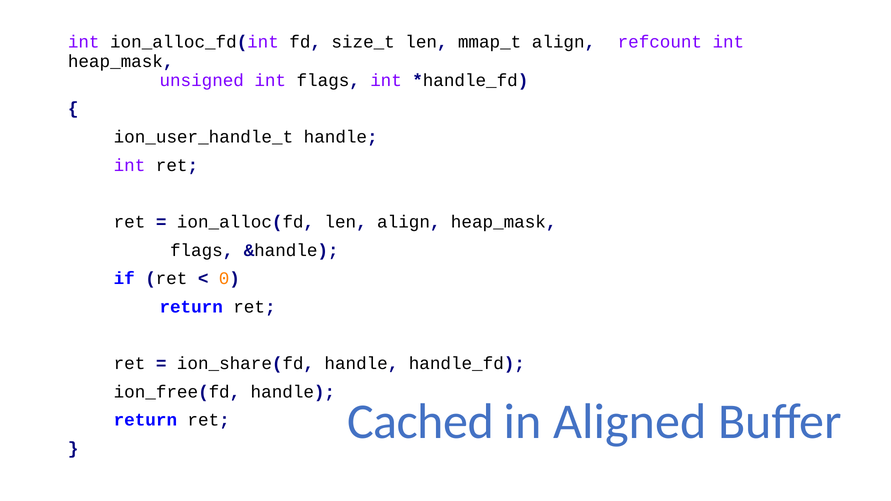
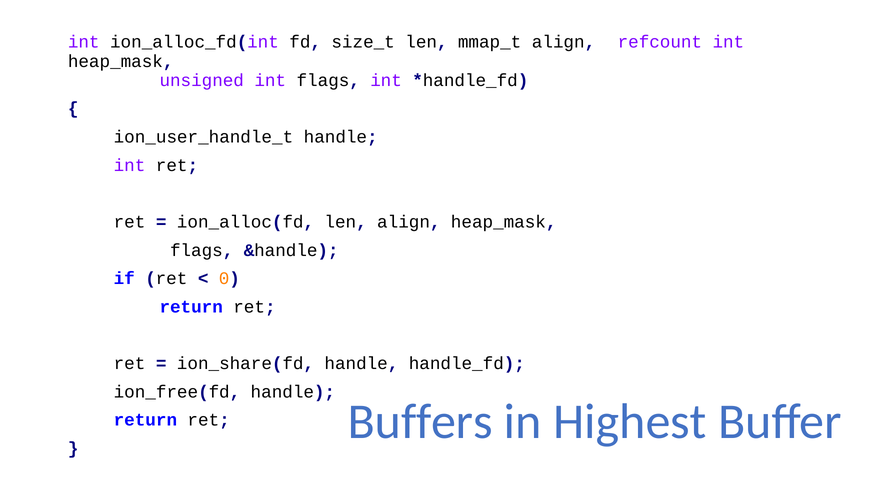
Cached: Cached -> Buffers
Aligned: Aligned -> Highest
